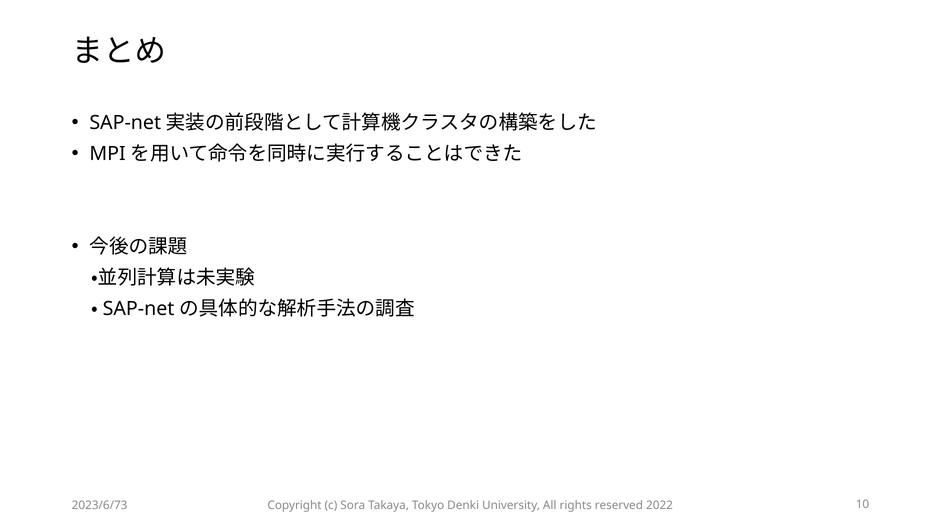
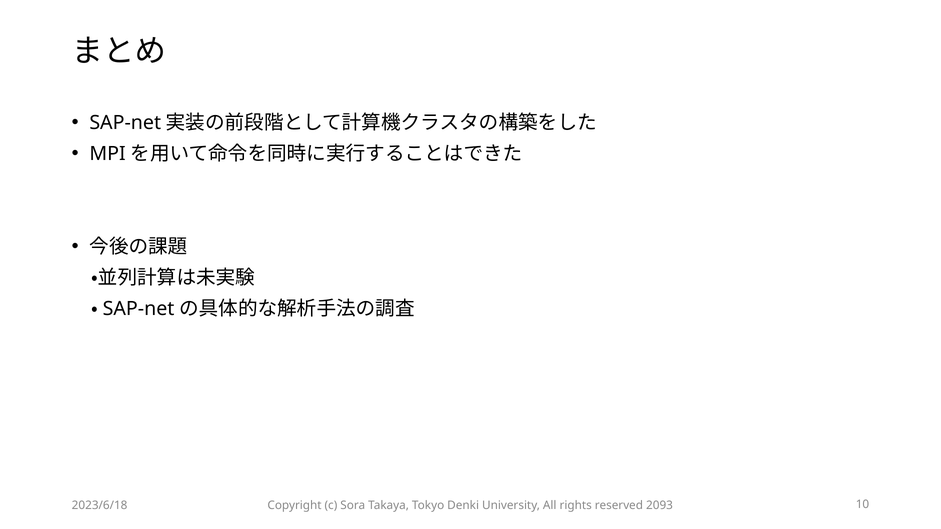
2023/6/73: 2023/6/73 -> 2023/6/18
2022: 2022 -> 2093
